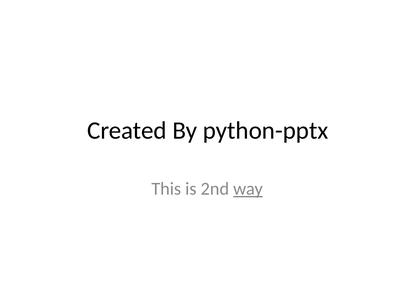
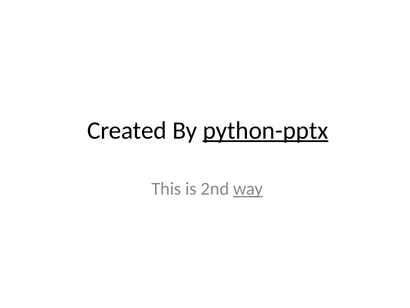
python-pptx underline: none -> present
